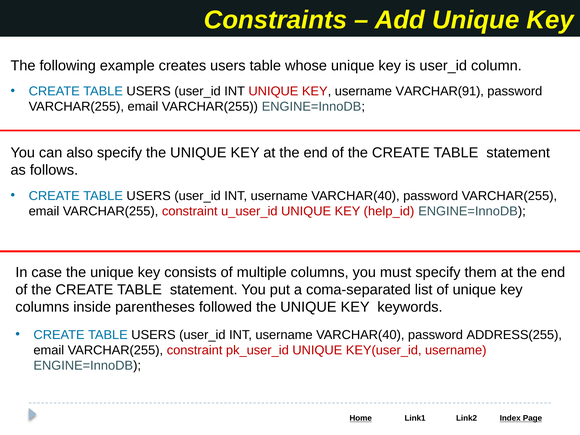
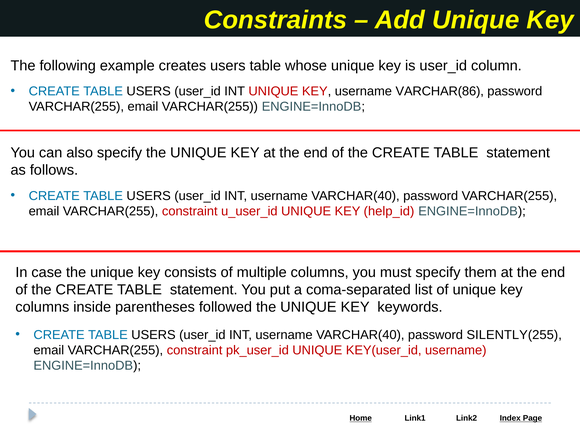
VARCHAR(91: VARCHAR(91 -> VARCHAR(86
ADDRESS(255: ADDRESS(255 -> SILENTLY(255
